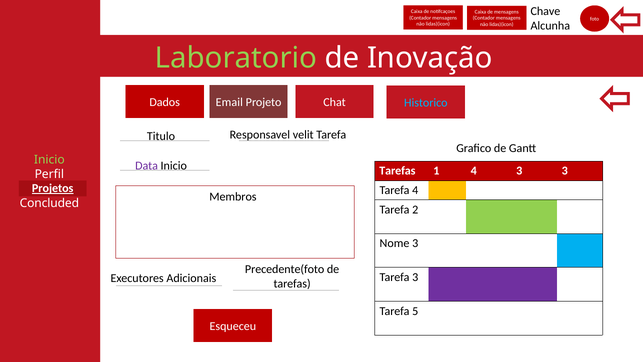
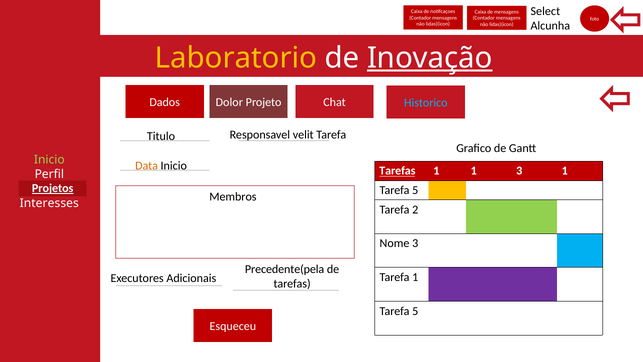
Chave: Chave -> Select
Laboratorio colour: light green -> yellow
Inovação underline: none -> present
Email: Email -> Dolor
Data colour: purple -> orange
Tarefas at (397, 171) underline: none -> present
1 4: 4 -> 1
3 3: 3 -> 1
4 at (415, 190): 4 -> 5
Concluded: Concluded -> Interesses
Precedente(foto: Precedente(foto -> Precedente(pela
Tarefa 3: 3 -> 1
